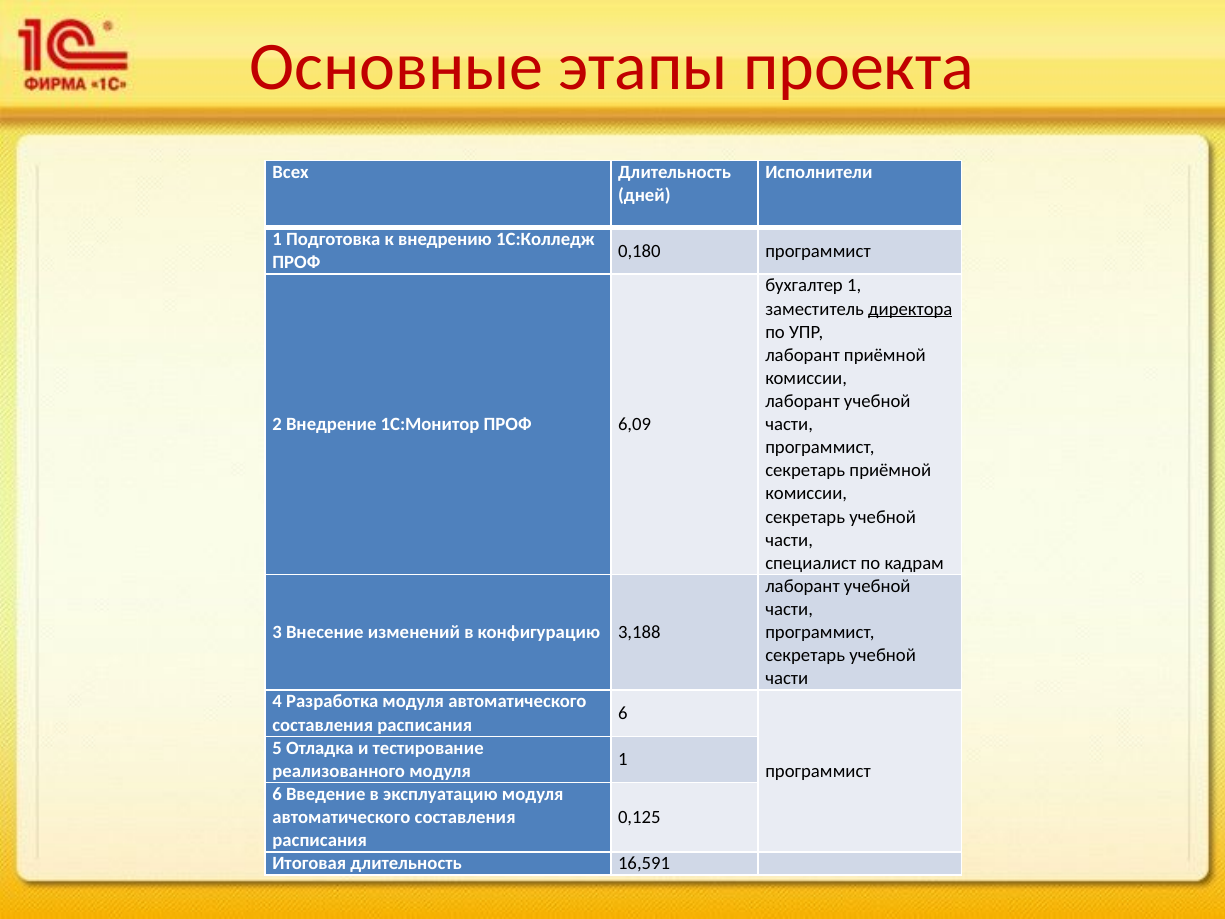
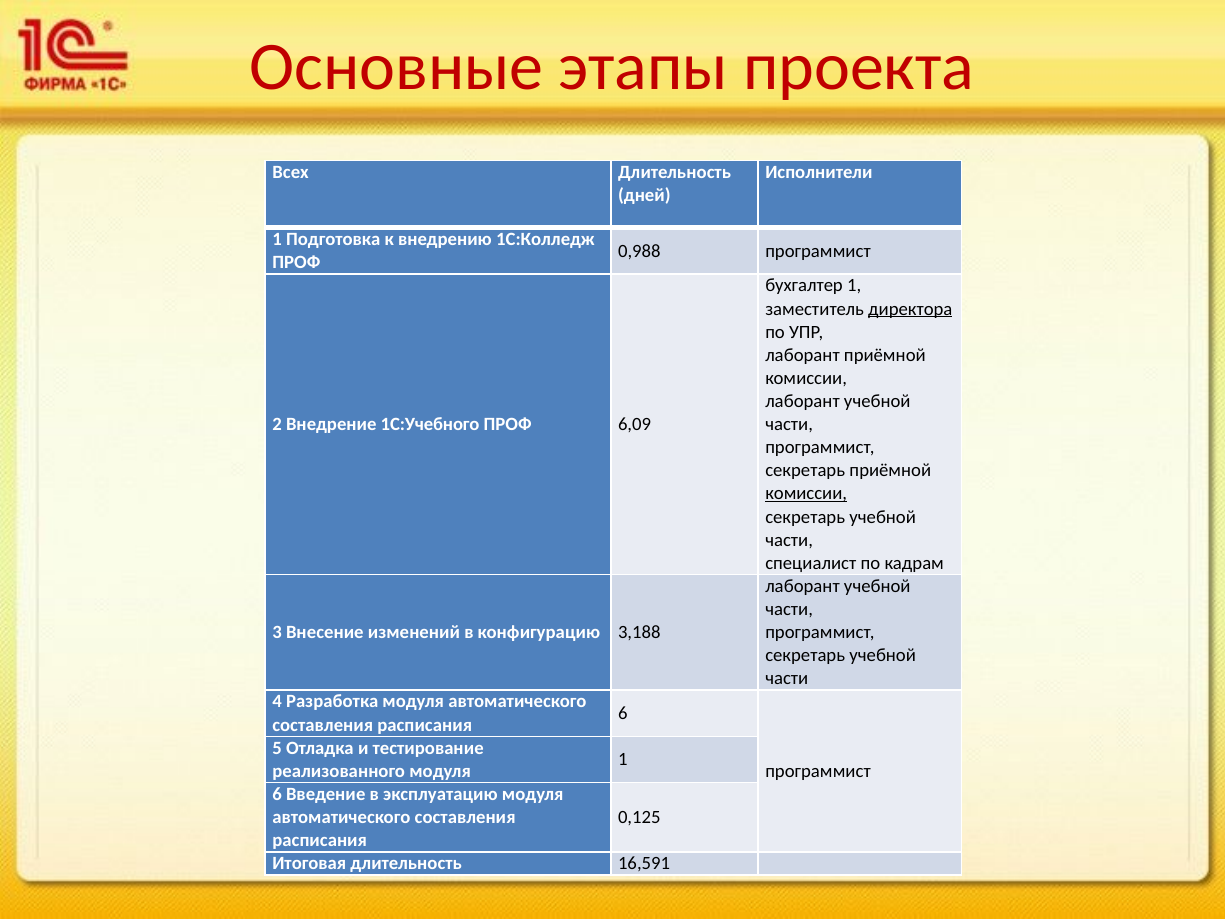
0,180: 0,180 -> 0,988
1С:Монитор: 1С:Монитор -> 1С:Учебного
комиссии at (806, 494) underline: none -> present
